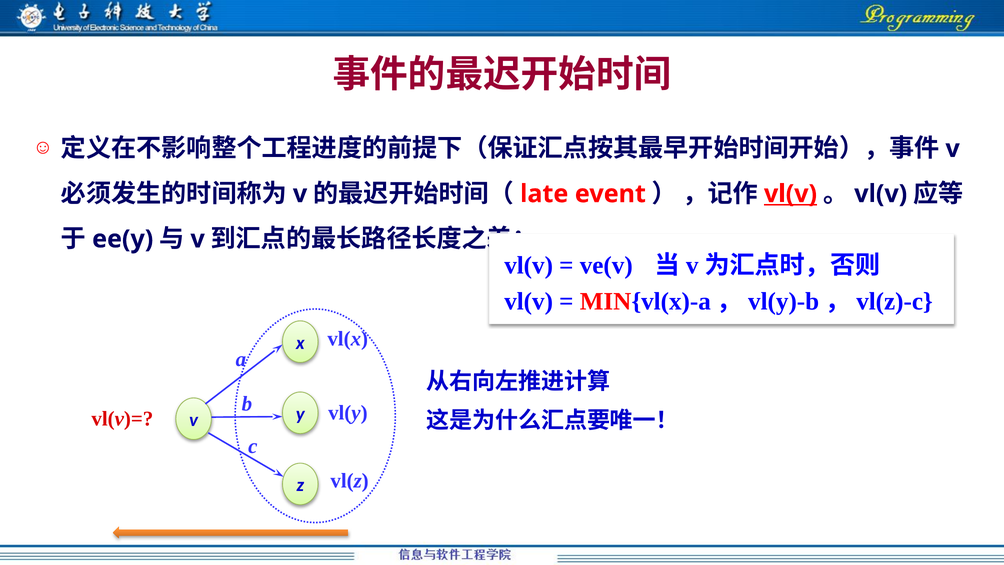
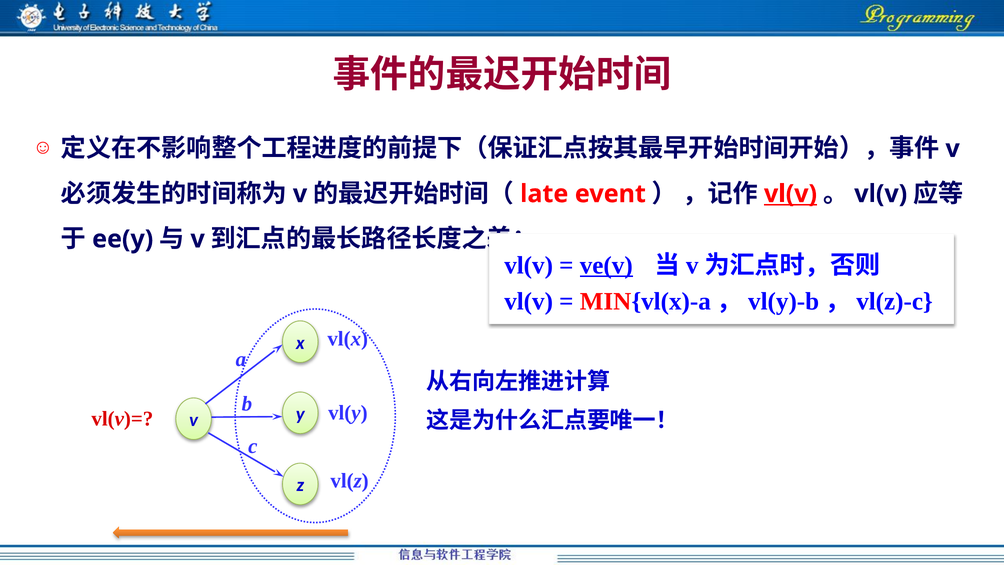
ve(v underline: none -> present
